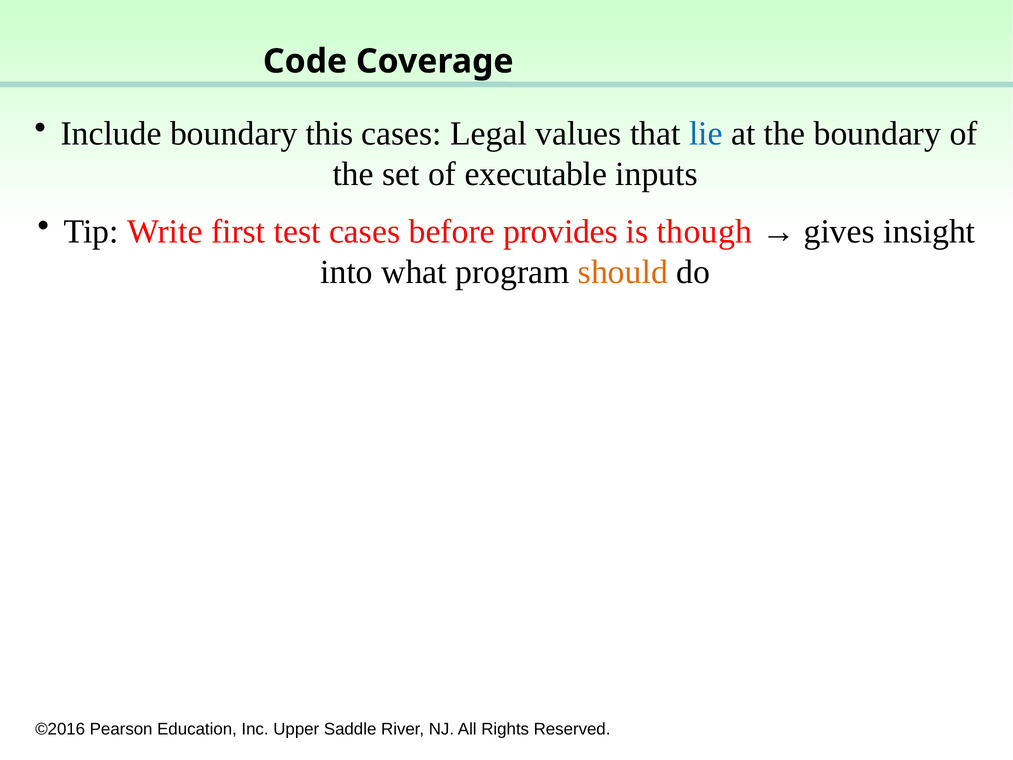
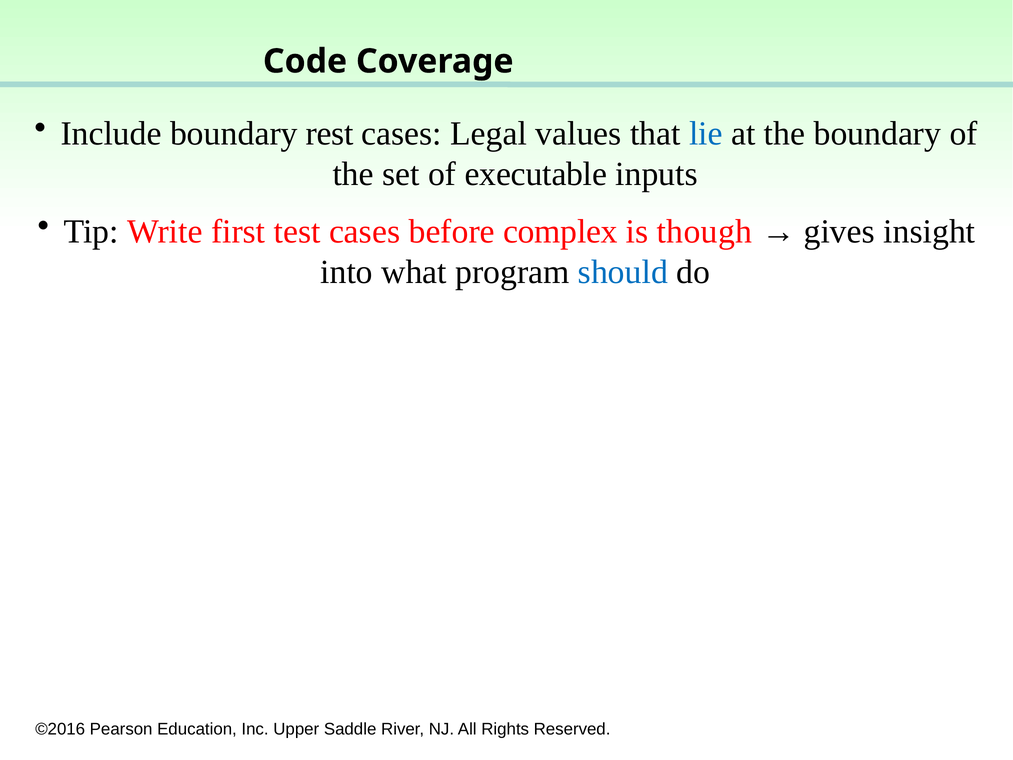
this: this -> rest
provides: provides -> complex
should colour: orange -> blue
